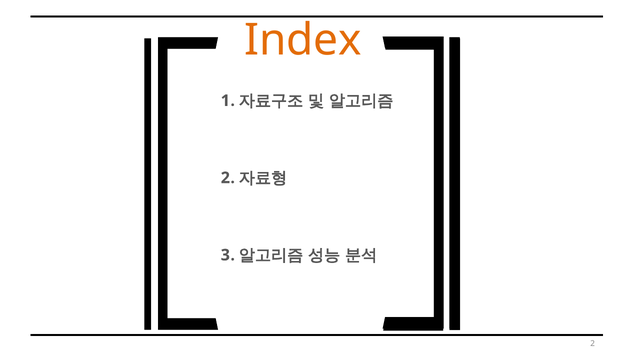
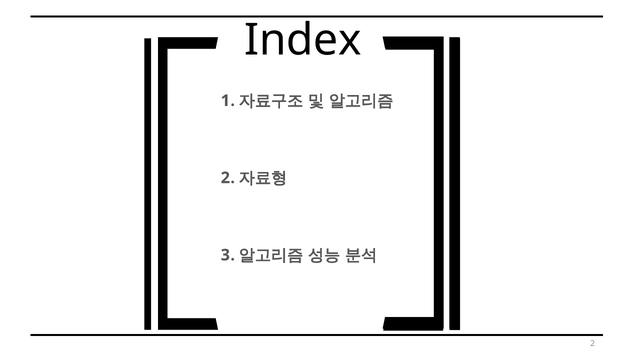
Index colour: orange -> black
